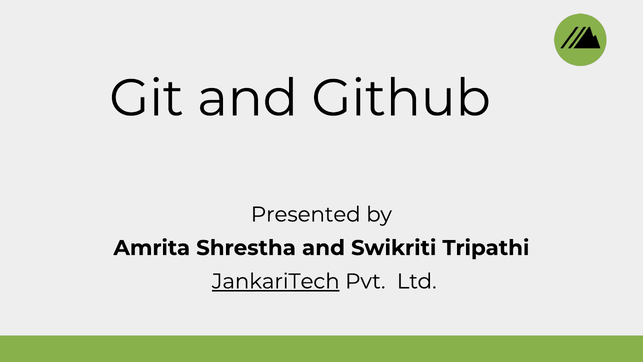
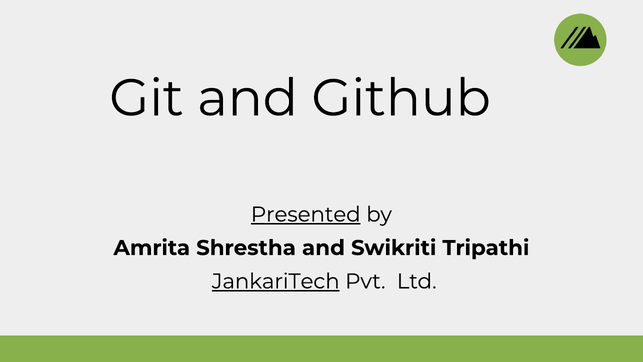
Presented underline: none -> present
